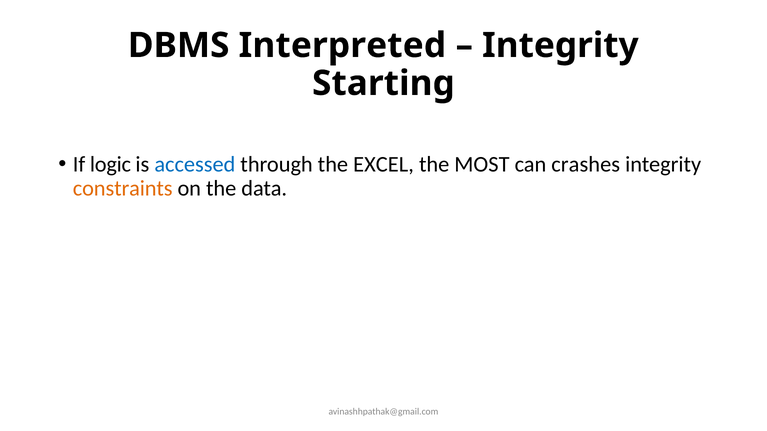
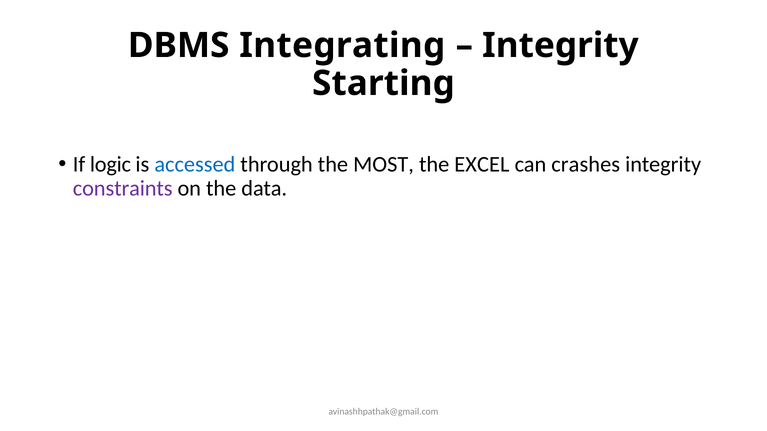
Interpreted: Interpreted -> Integrating
EXCEL: EXCEL -> MOST
MOST: MOST -> EXCEL
constraints colour: orange -> purple
